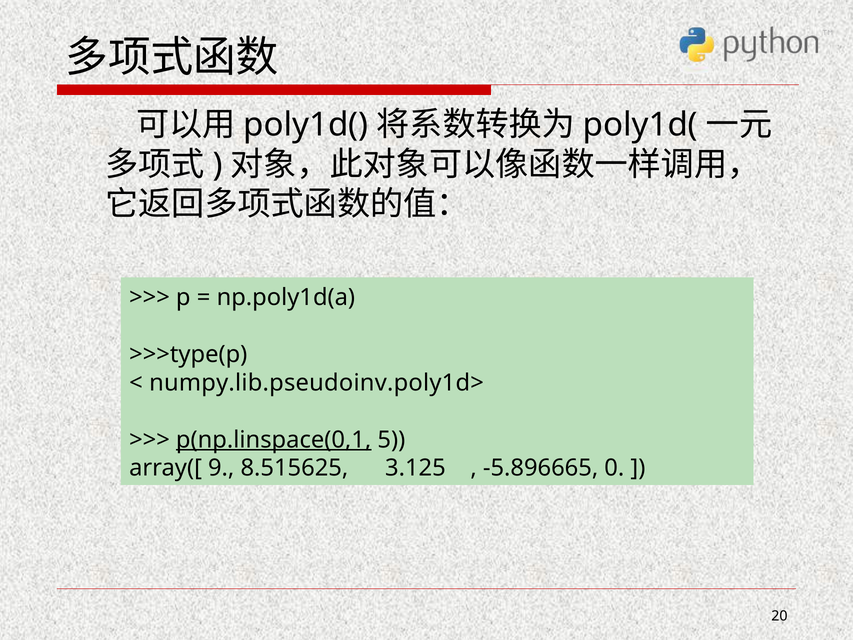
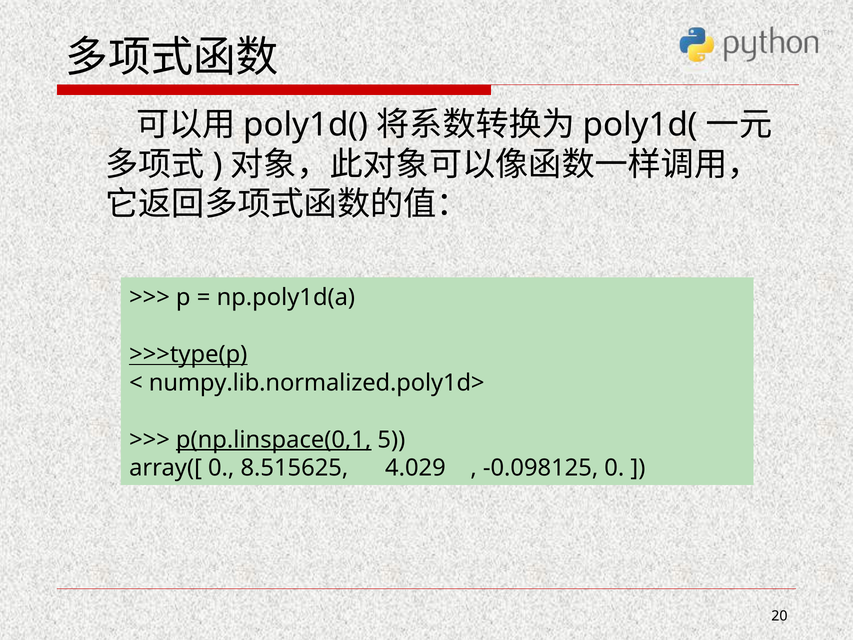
>>>type(p underline: none -> present
numpy.lib.pseudoinv.poly1d>: numpy.lib.pseudoinv.poly1d> -> numpy.lib.normalized.poly1d>
array([ 9: 9 -> 0
3.125: 3.125 -> 4.029
-5.896665: -5.896665 -> -0.098125
